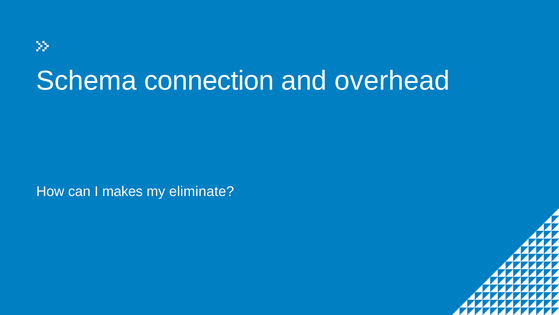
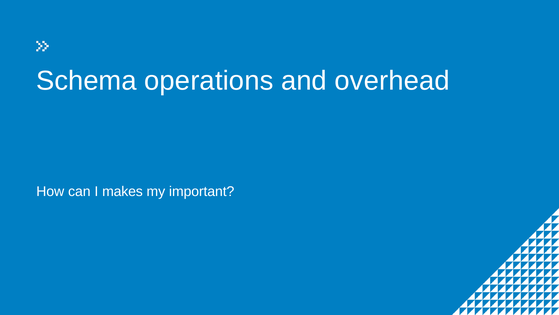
connection: connection -> operations
eliminate: eliminate -> important
